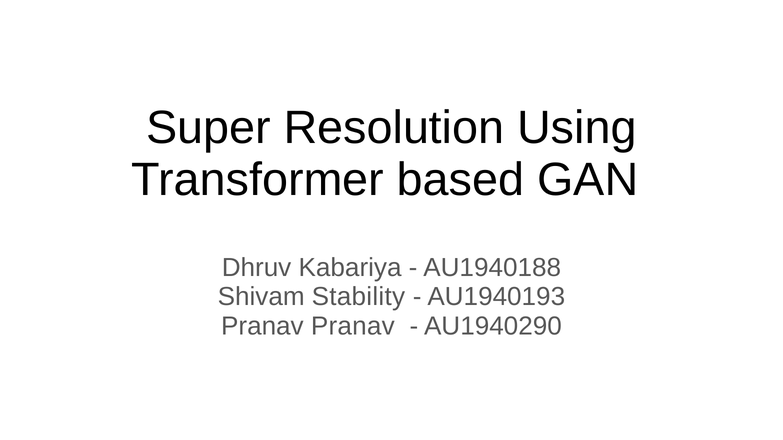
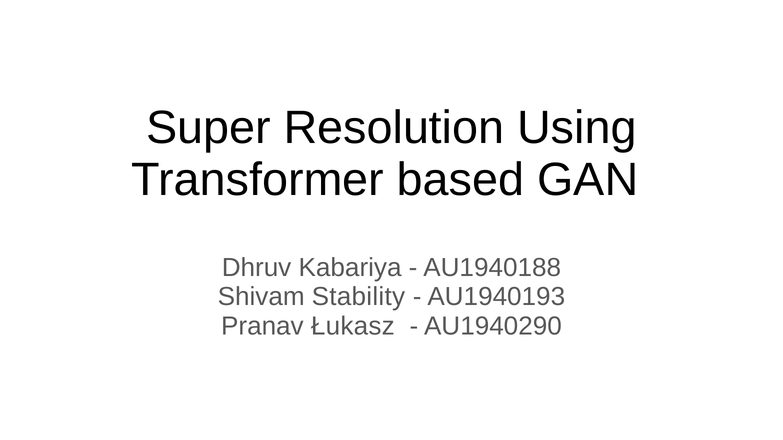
Pranav Pranav: Pranav -> Łukasz
